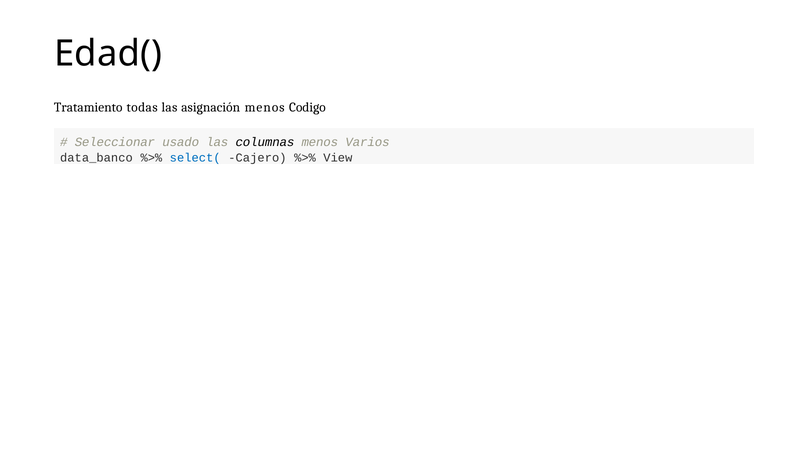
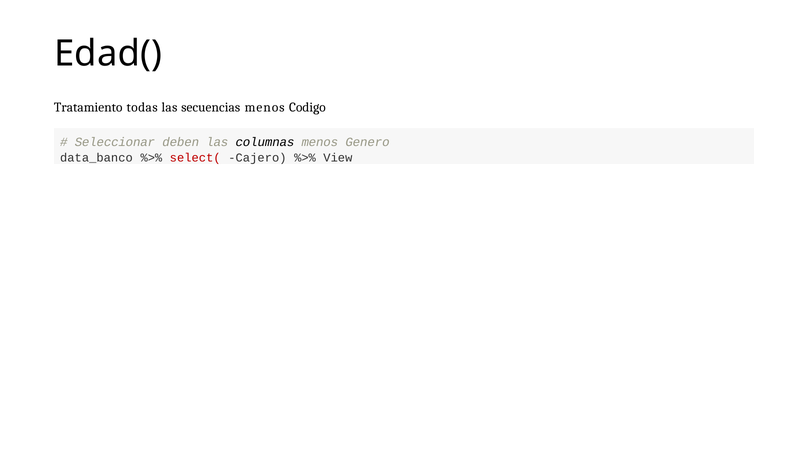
asignación: asignación -> secuencias
usado: usado -> deben
Varios: Varios -> Genero
select( colour: blue -> red
